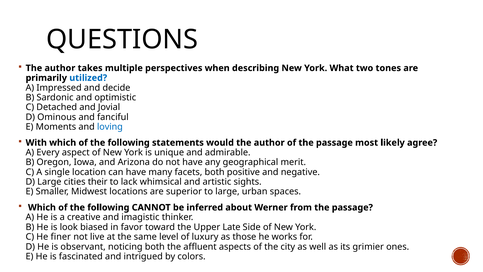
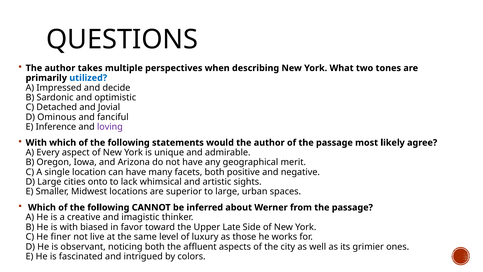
Moments: Moments -> Inference
loving colour: blue -> purple
their: their -> onto
is look: look -> with
